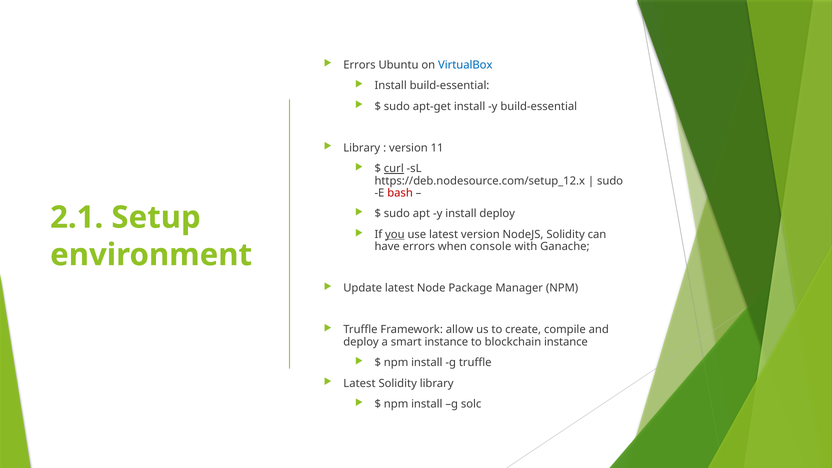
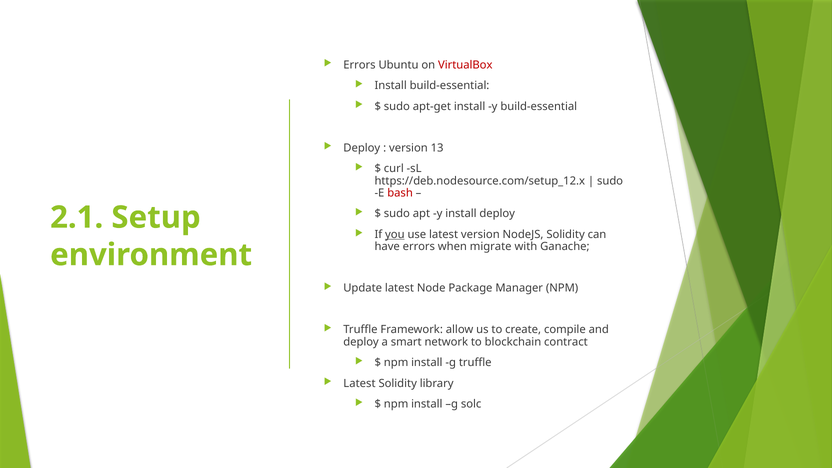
VirtualBox colour: blue -> red
Library at (362, 148): Library -> Deploy
11: 11 -> 13
curl underline: present -> none
console: console -> migrate
smart instance: instance -> network
blockchain instance: instance -> contract
